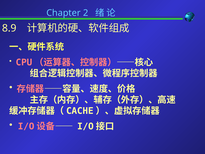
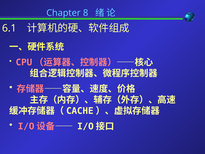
2: 2 -> 8
8.9: 8.9 -> 6.1
